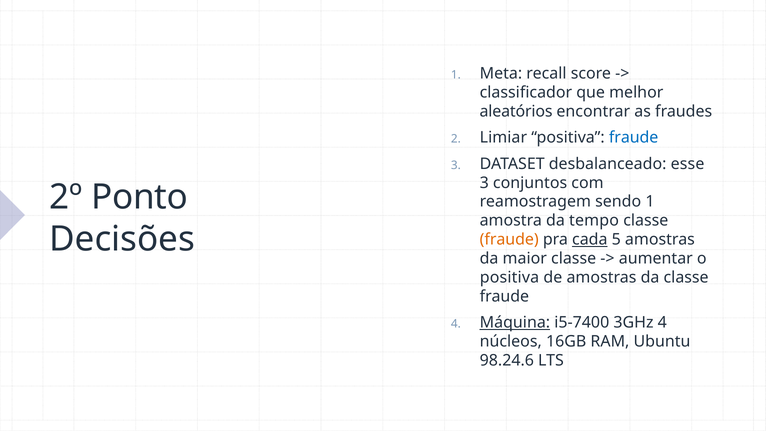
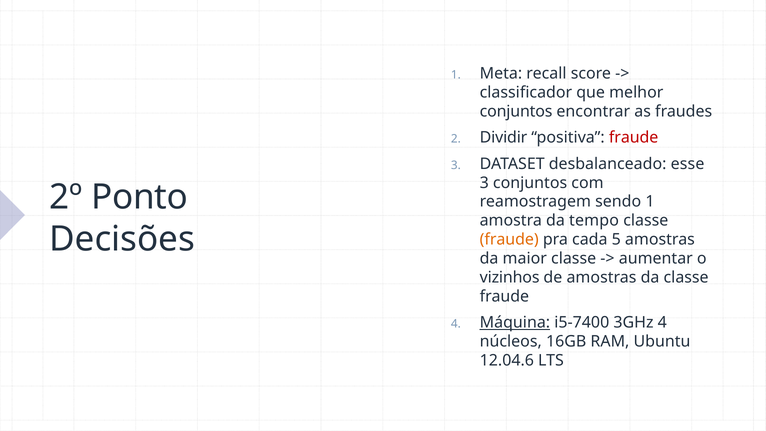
aleatórios at (516, 111): aleatórios -> conjuntos
Limiar: Limiar -> Dividir
fraude at (634, 138) colour: blue -> red
cada underline: present -> none
positiva at (509, 277): positiva -> vizinhos
98.24.6: 98.24.6 -> 12.04.6
